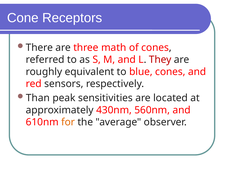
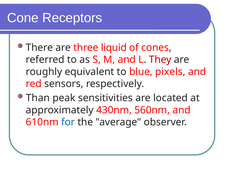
math: math -> liquid
blue cones: cones -> pixels
for colour: orange -> blue
